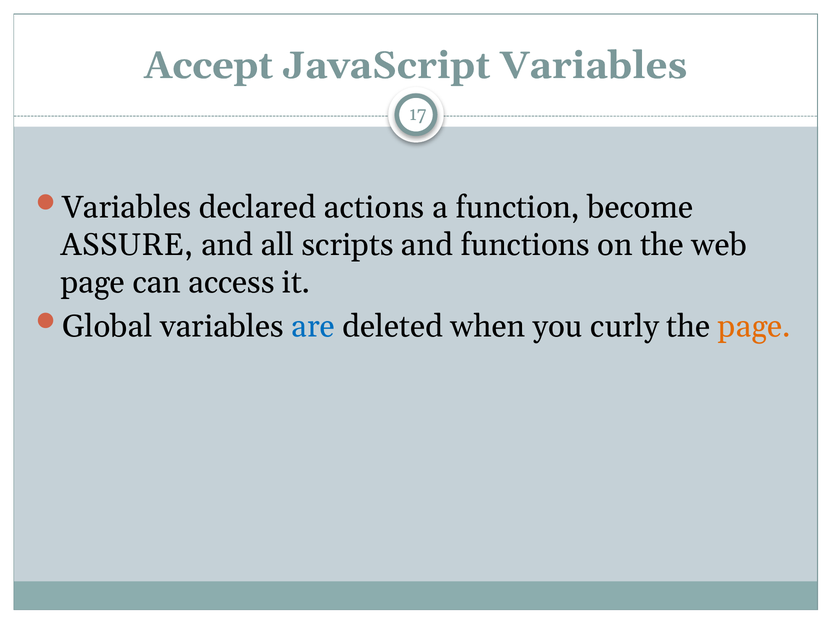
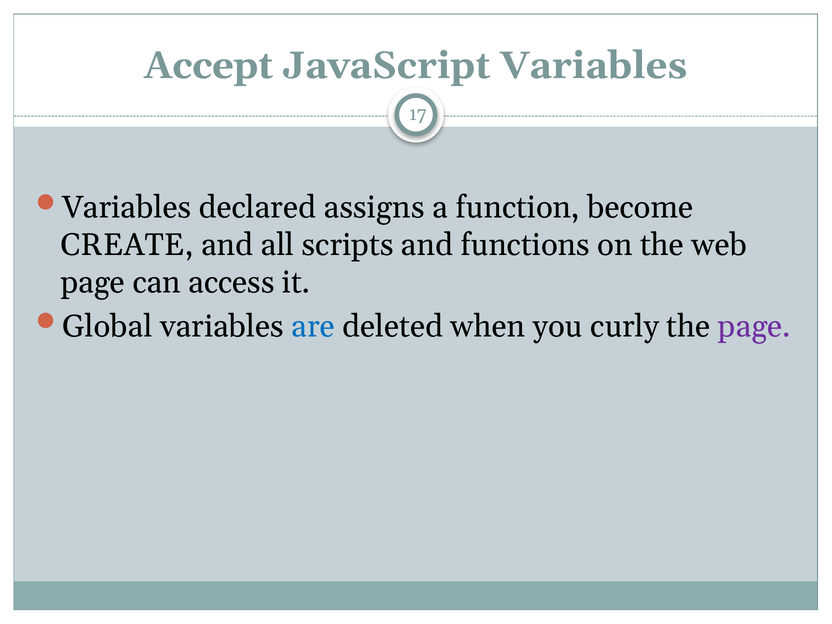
actions: actions -> assigns
ASSURE: ASSURE -> CREATE
page at (754, 326) colour: orange -> purple
